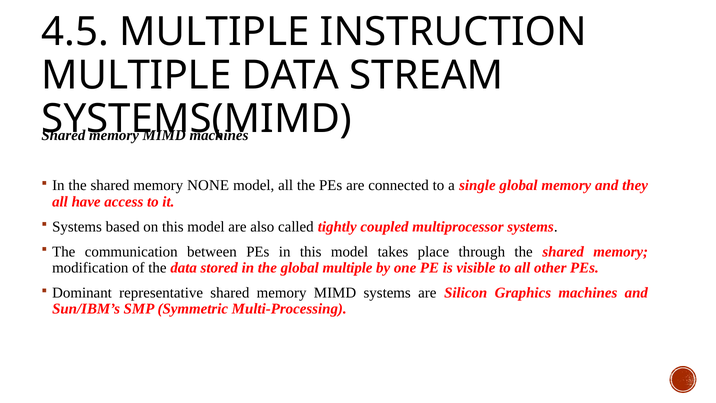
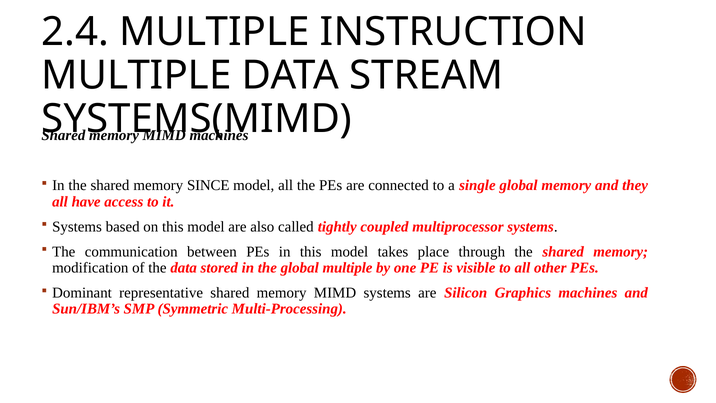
4.5: 4.5 -> 2.4
NONE: NONE -> SINCE
